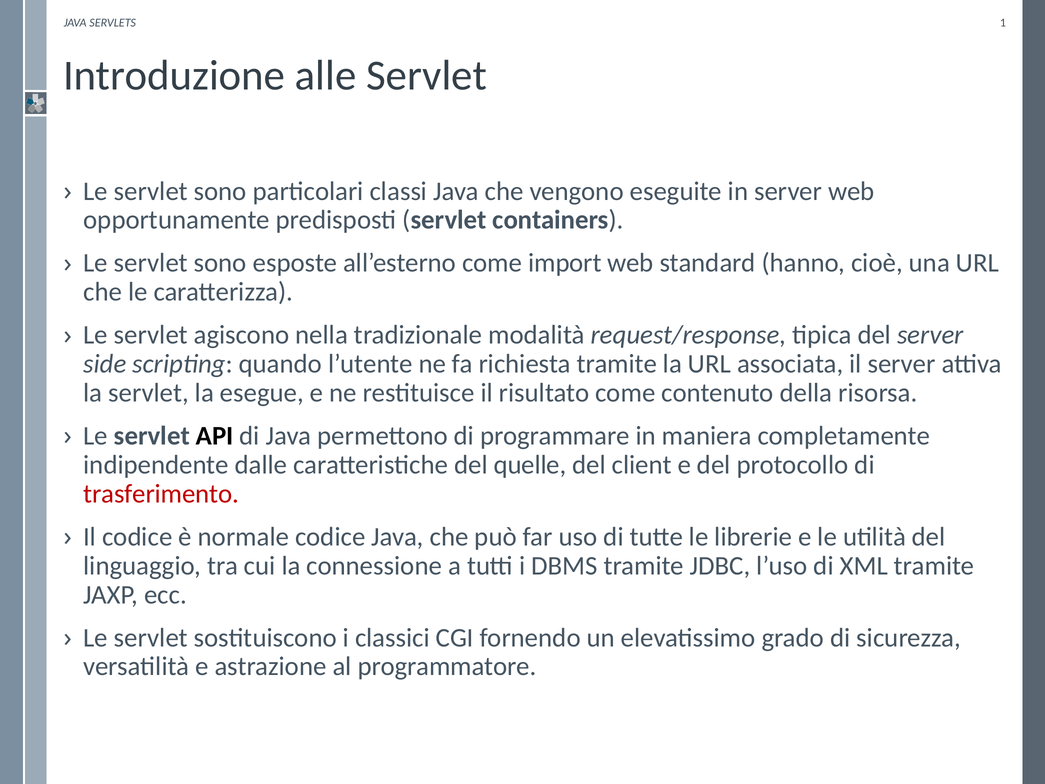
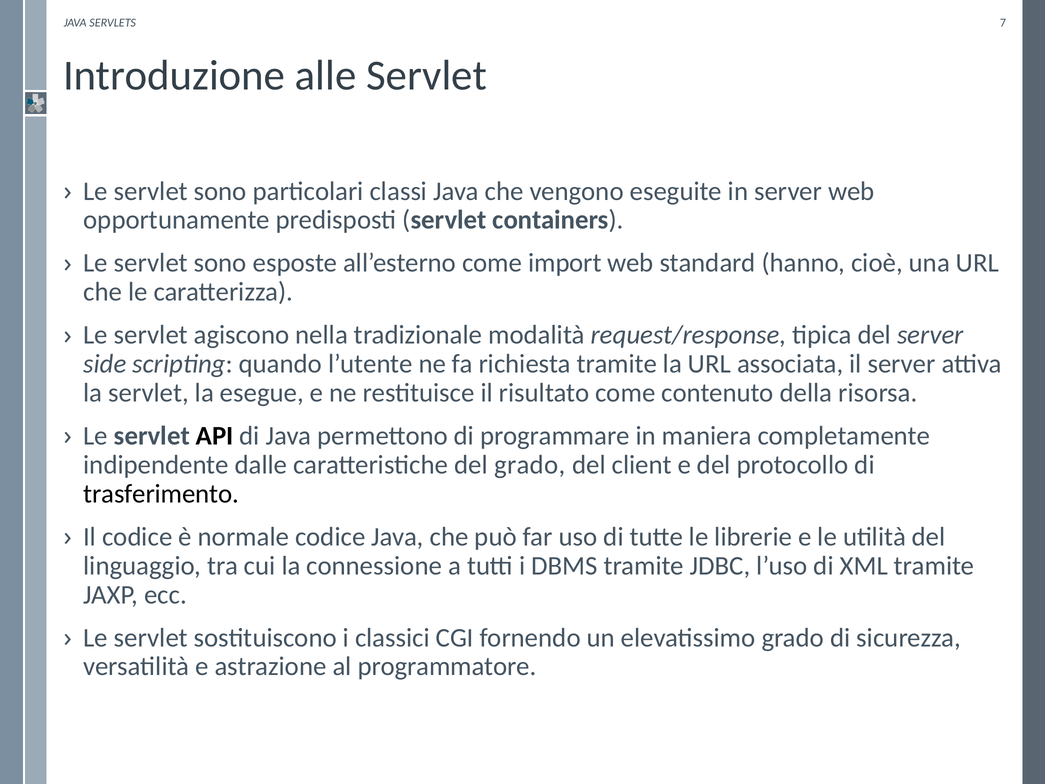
1: 1 -> 7
del quelle: quelle -> grado
trasferimento colour: red -> black
